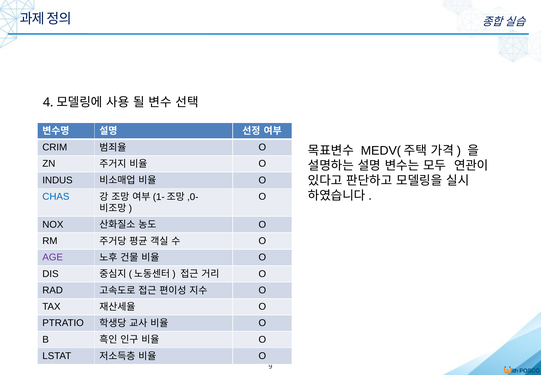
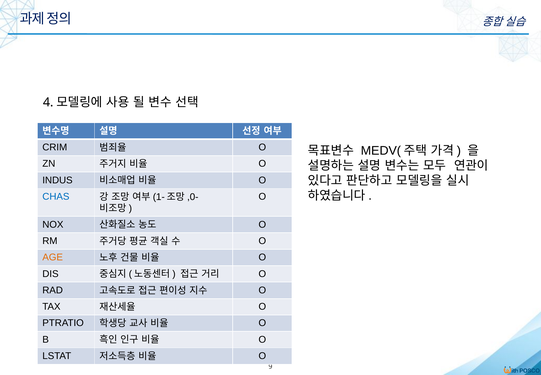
AGE colour: purple -> orange
